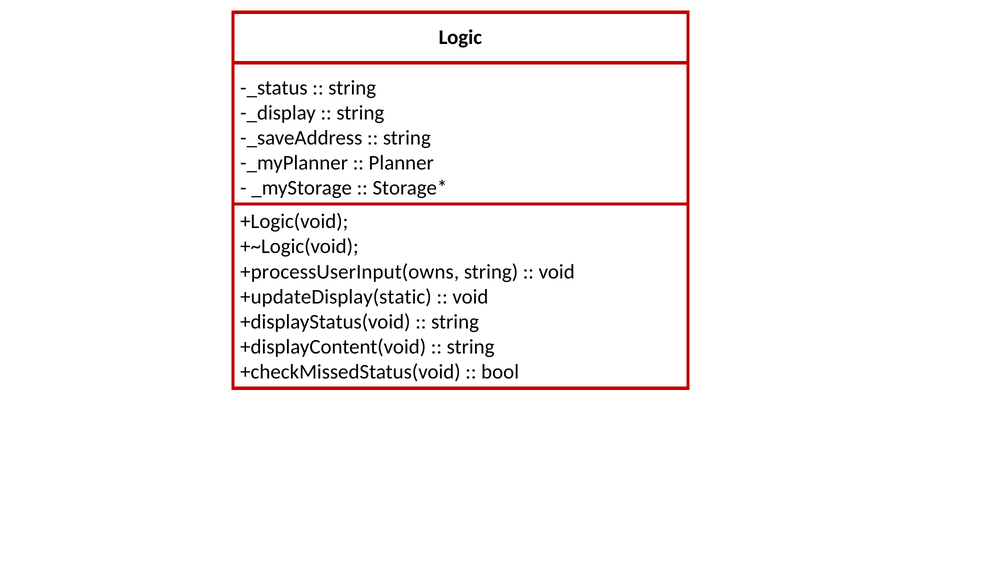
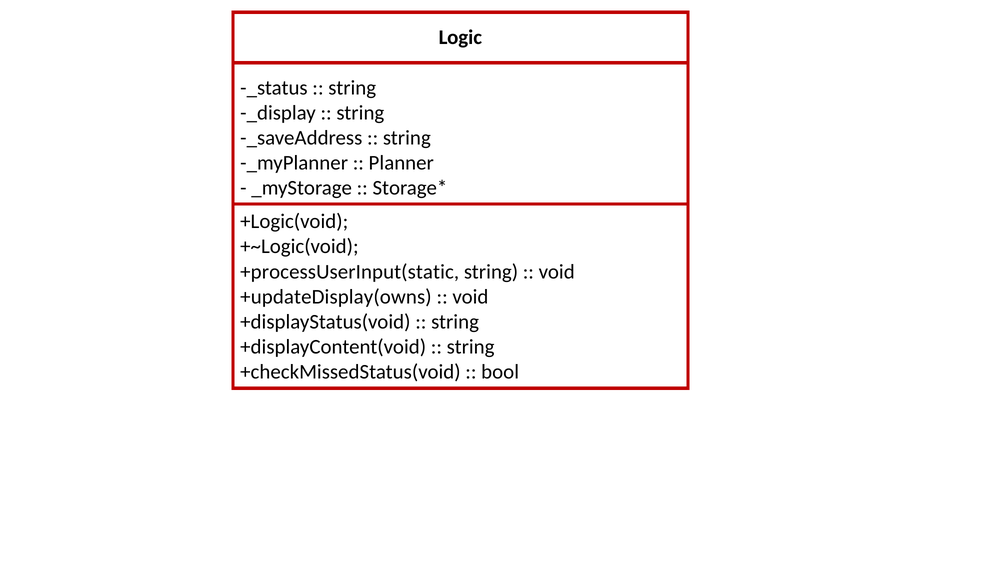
+processUserInput(owns: +processUserInput(owns -> +processUserInput(static
+updateDisplay(static: +updateDisplay(static -> +updateDisplay(owns
